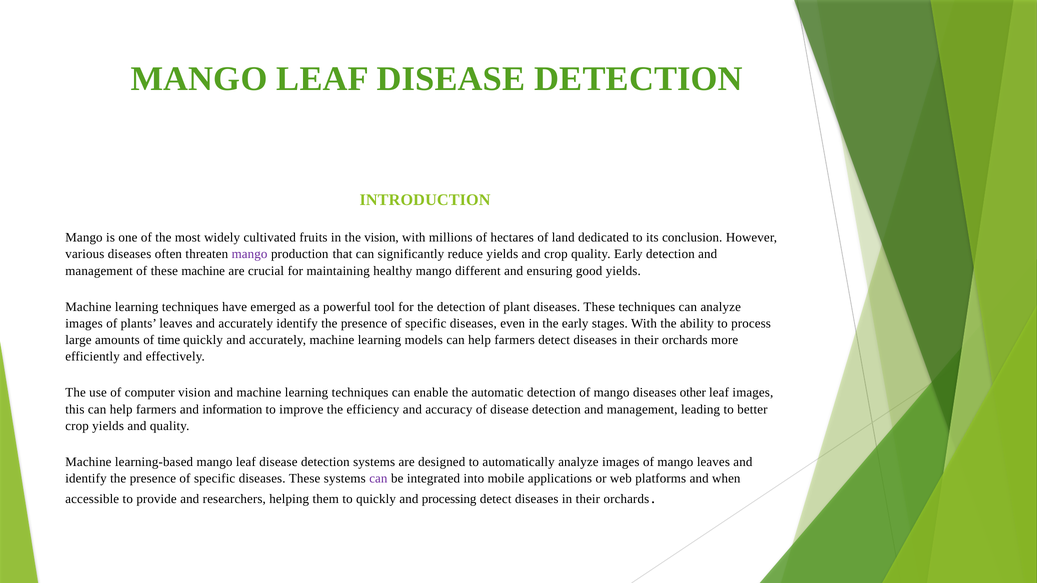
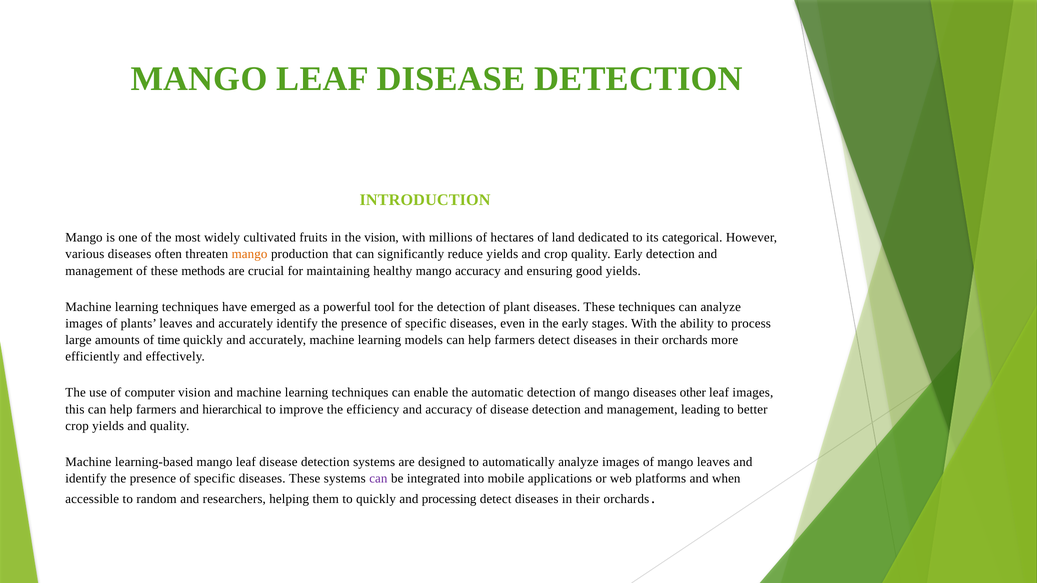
conclusion: conclusion -> categorical
mango at (250, 254) colour: purple -> orange
these machine: machine -> methods
mango different: different -> accuracy
information: information -> hierarchical
provide: provide -> random
